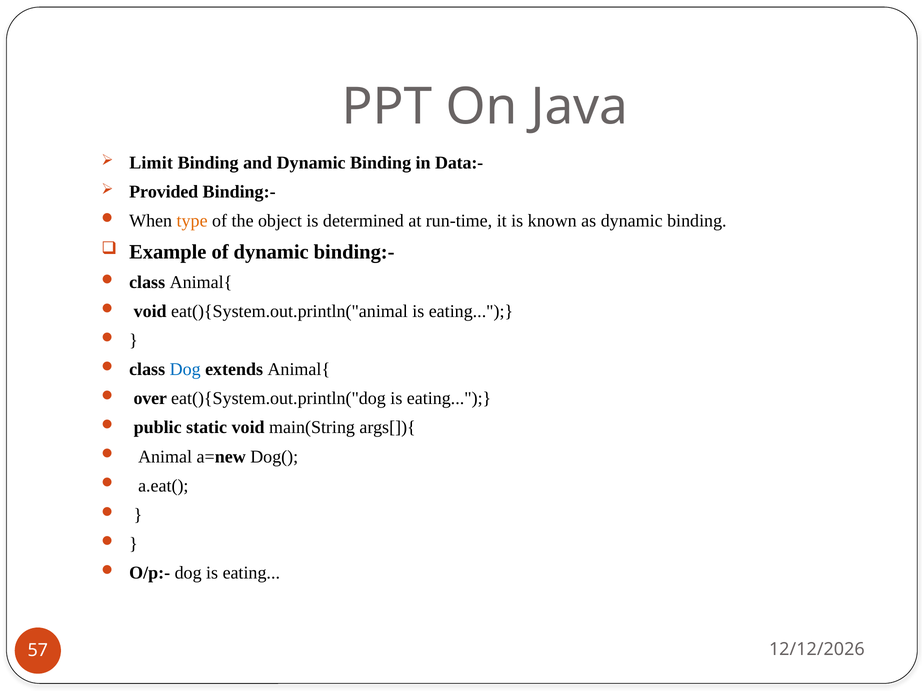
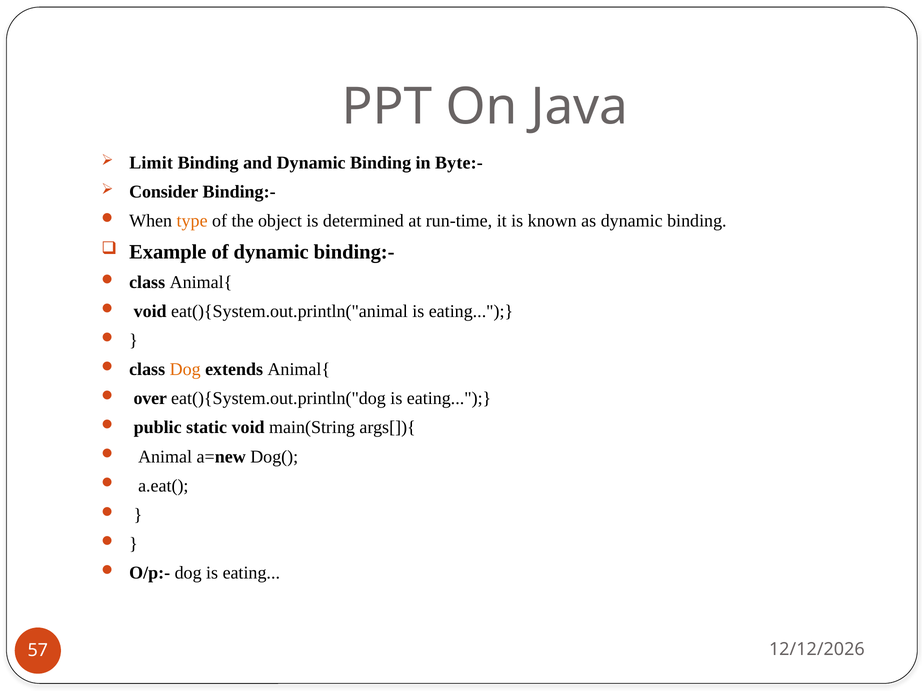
Data:-: Data:- -> Byte:-
Provided: Provided -> Consider
Dog at (185, 369) colour: blue -> orange
